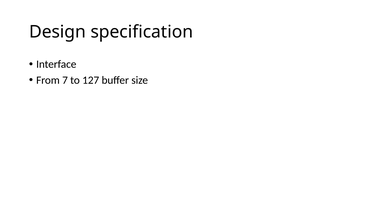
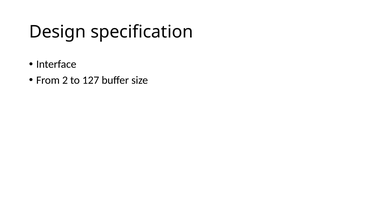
7: 7 -> 2
